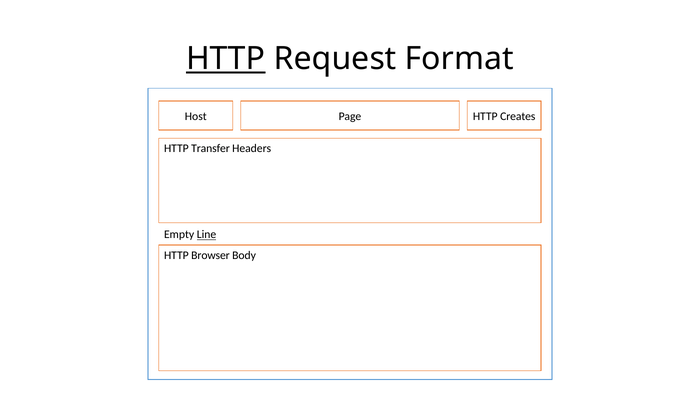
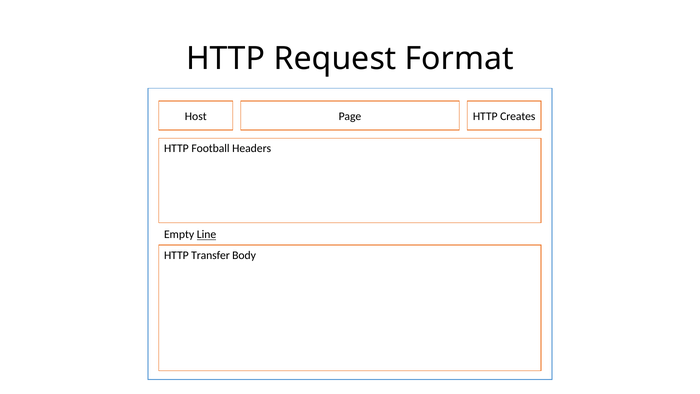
HTTP at (226, 59) underline: present -> none
Transfer: Transfer -> Football
Browser: Browser -> Transfer
